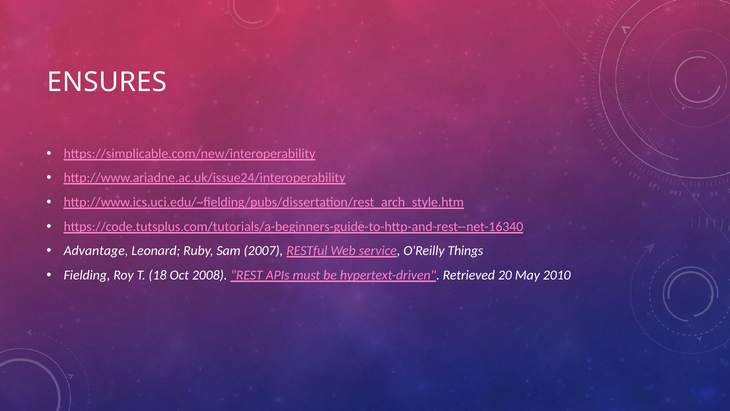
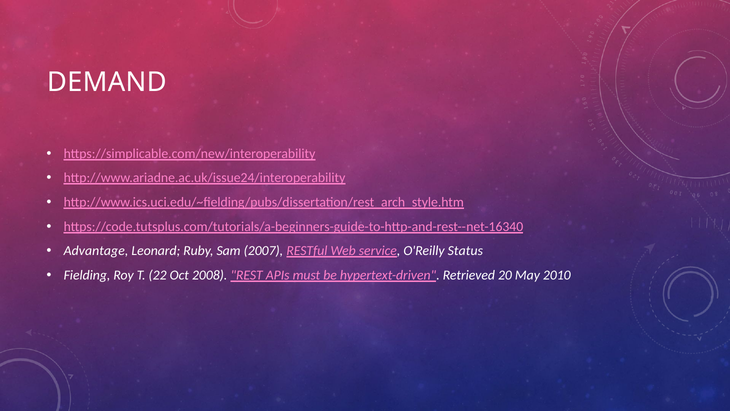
ENSURES: ENSURES -> DEMAND
Things: Things -> Status
18: 18 -> 22
